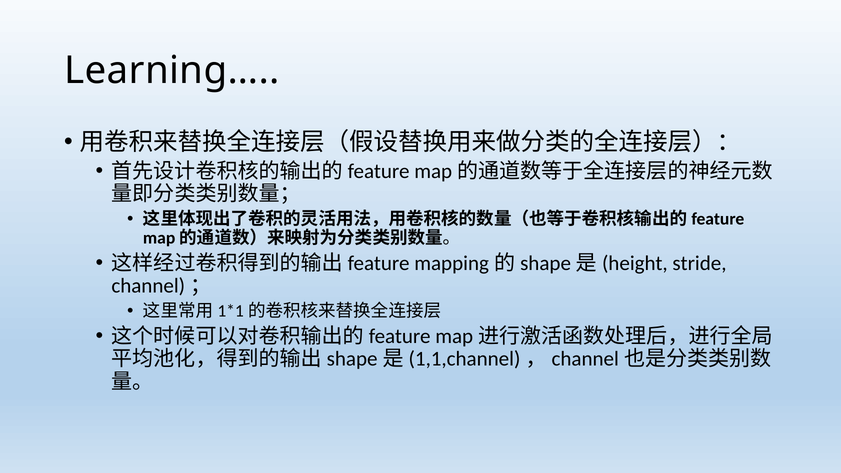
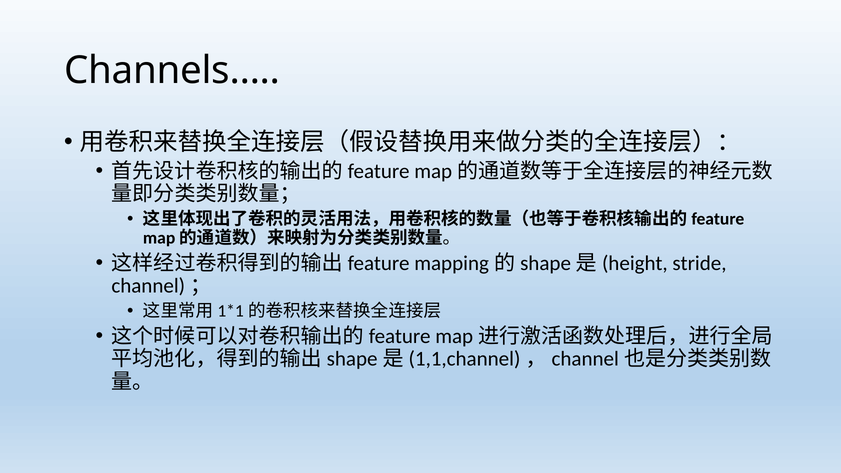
Learning…: Learning… -> Channels…
